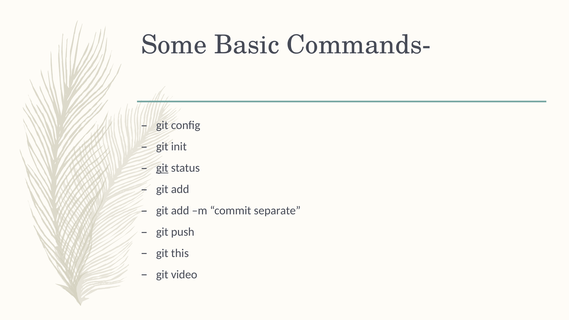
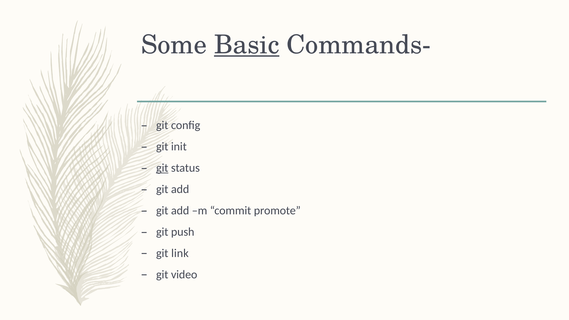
Basic underline: none -> present
separate: separate -> promote
this: this -> link
